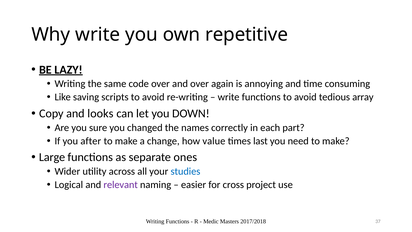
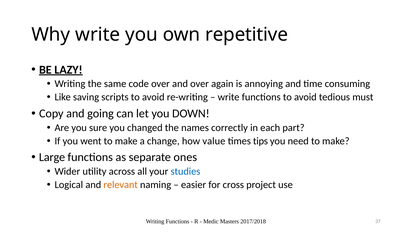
array: array -> must
looks: looks -> going
after: after -> went
last: last -> tips
relevant colour: purple -> orange
